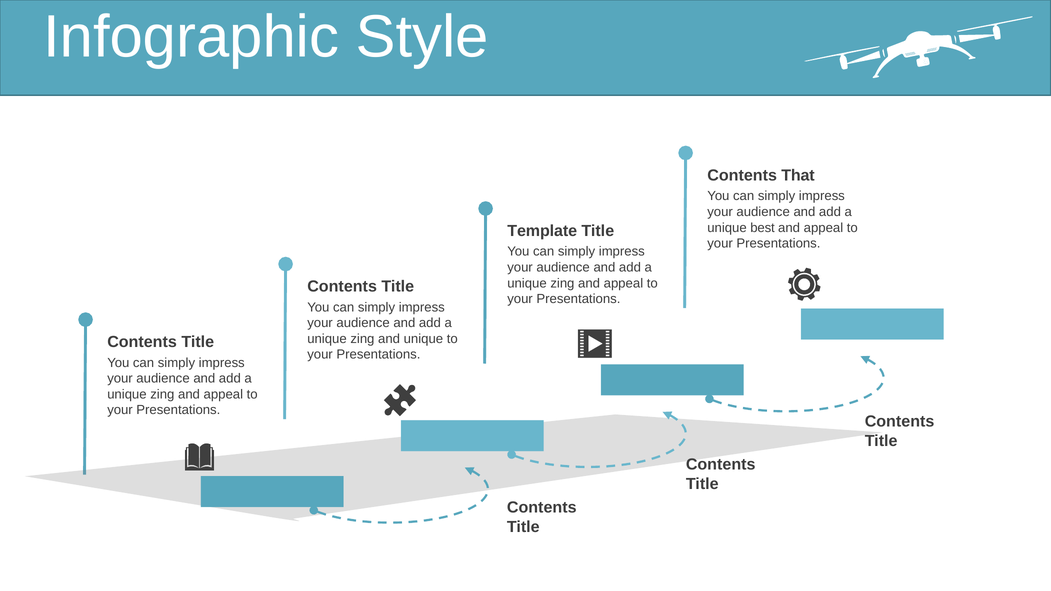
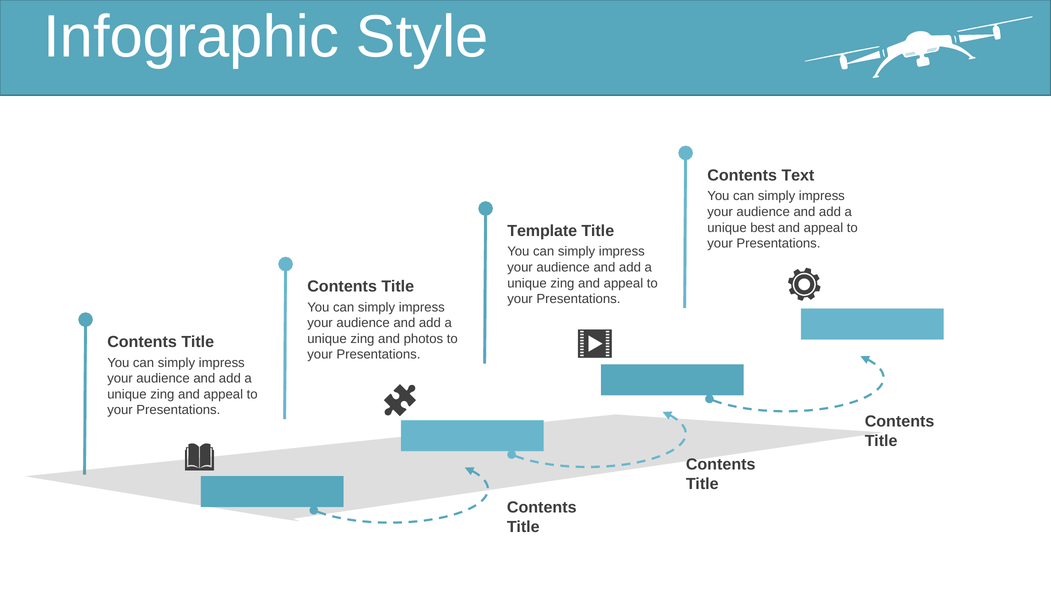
That: That -> Text
and unique: unique -> photos
